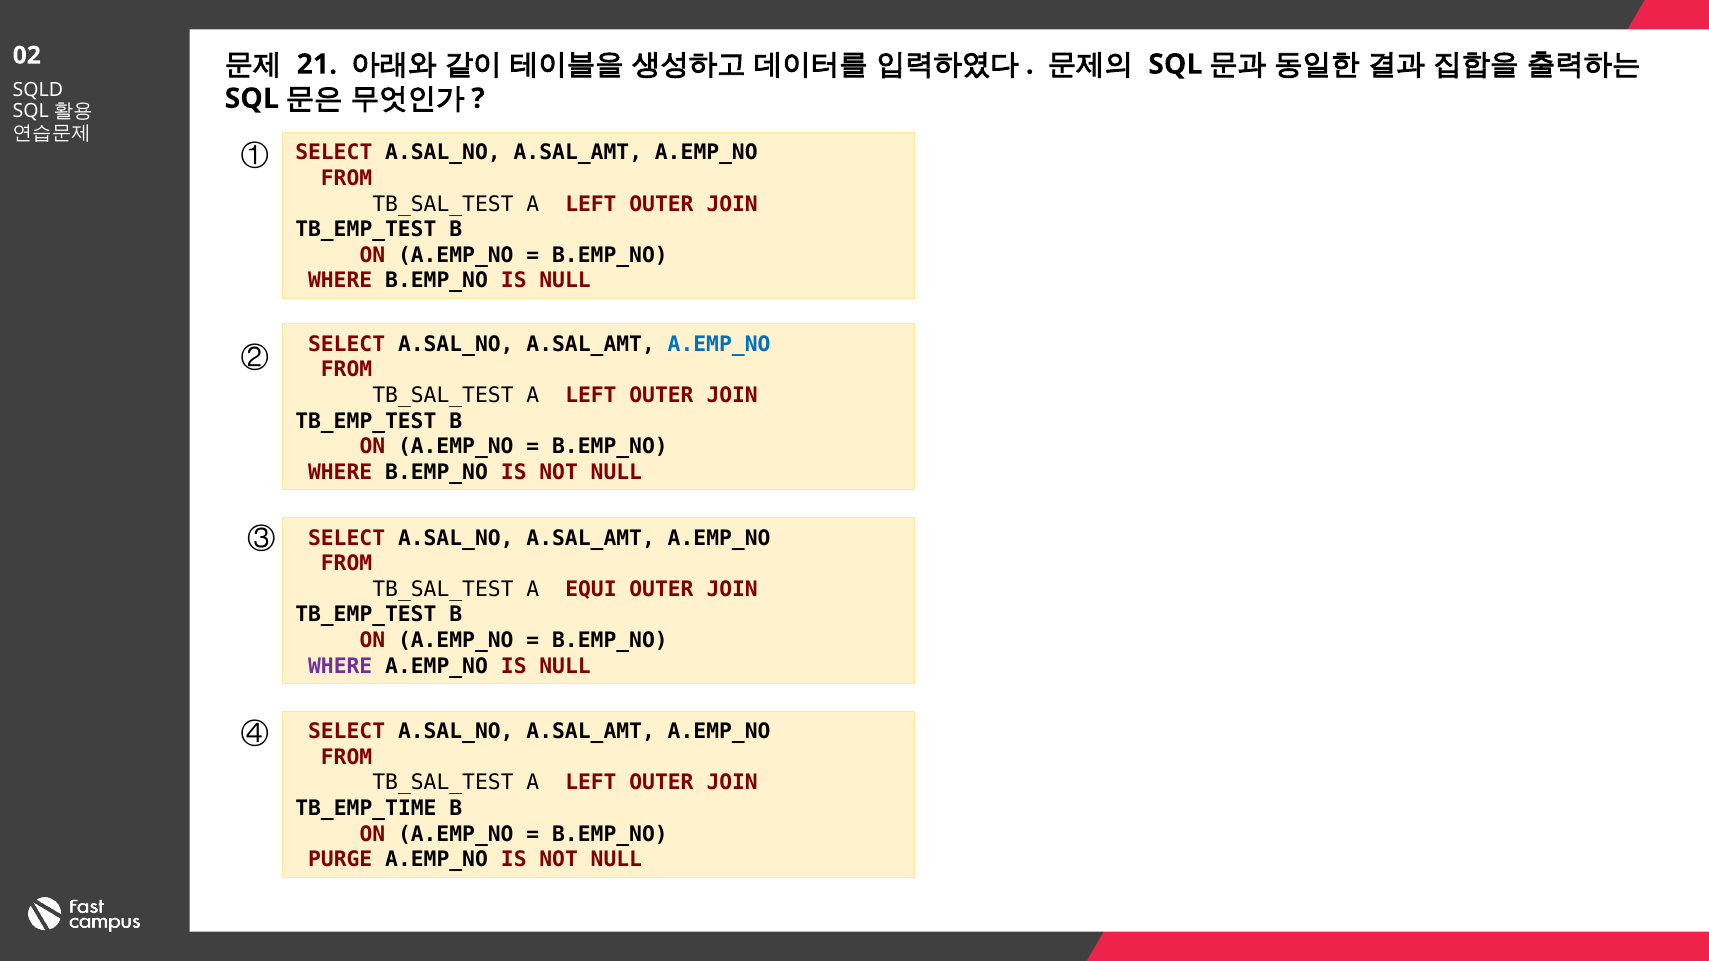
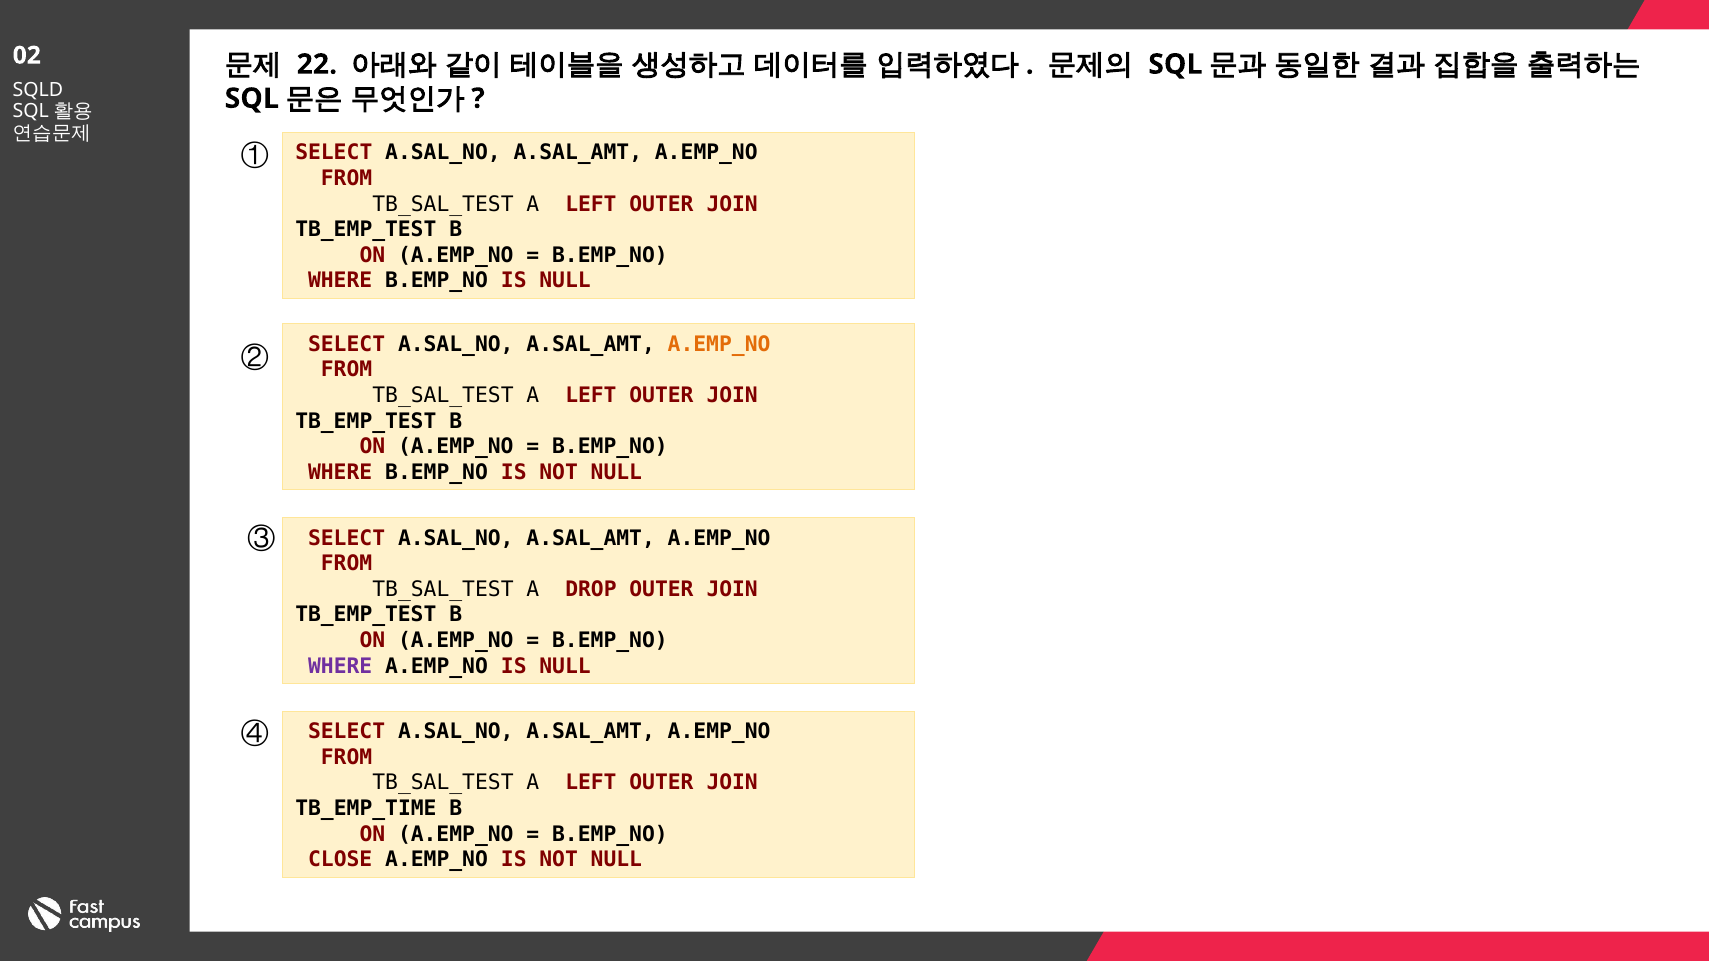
21: 21 -> 22
A.EMP_NO at (719, 344) colour: blue -> orange
EQUI: EQUI -> DROP
PURGE: PURGE -> CLOSE
